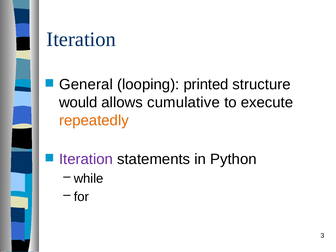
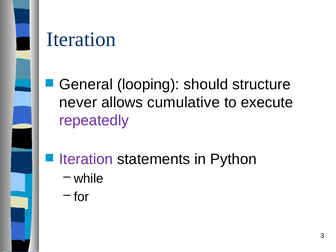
printed: printed -> should
would: would -> never
repeatedly colour: orange -> purple
